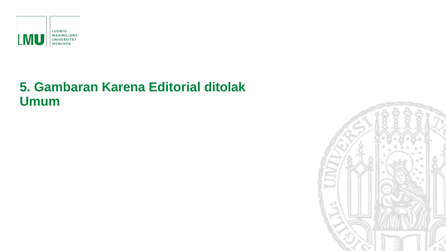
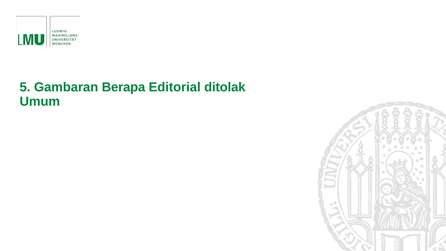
Karena: Karena -> Berapa
